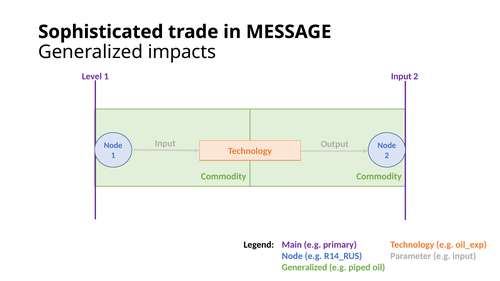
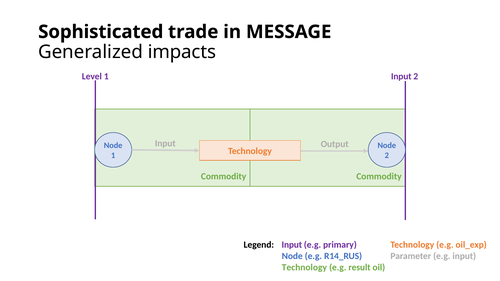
Legend Main: Main -> Input
Generalized at (304, 268): Generalized -> Technology
piped: piped -> result
